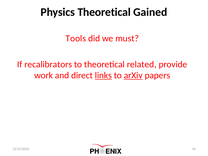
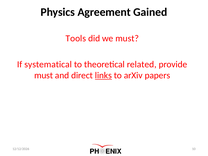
Physics Theoretical: Theoretical -> Agreement
recalibrators: recalibrators -> systematical
work at (44, 75): work -> must
arXiv underline: present -> none
